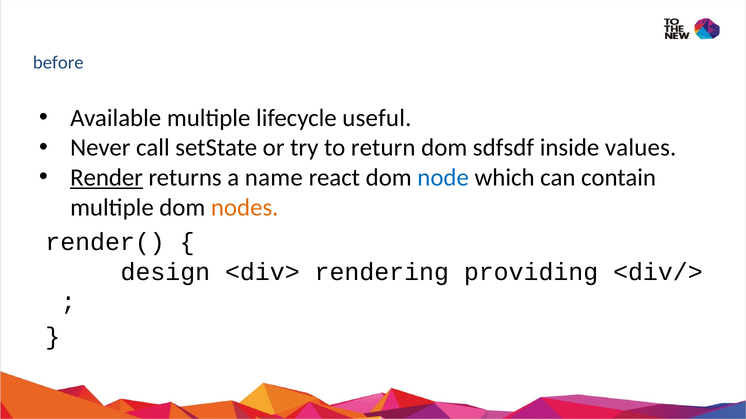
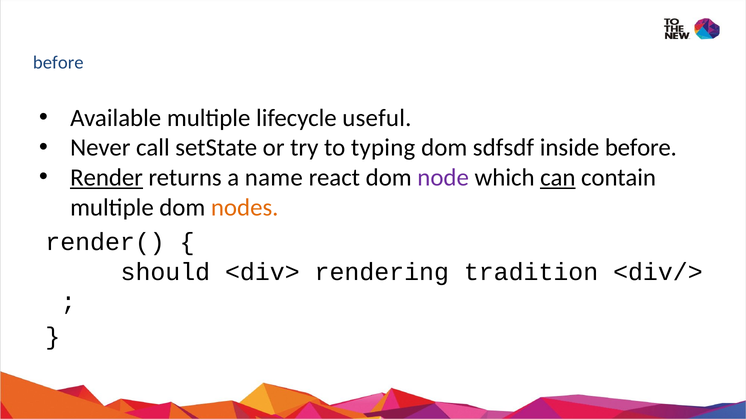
return: return -> typing
inside values: values -> before
node colour: blue -> purple
can underline: none -> present
design: design -> should
providing: providing -> tradition
